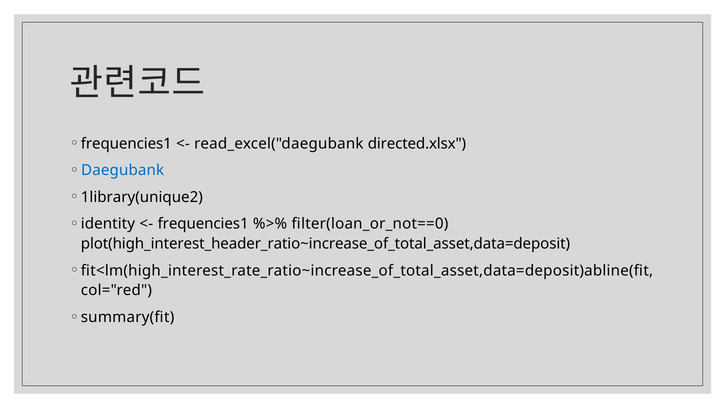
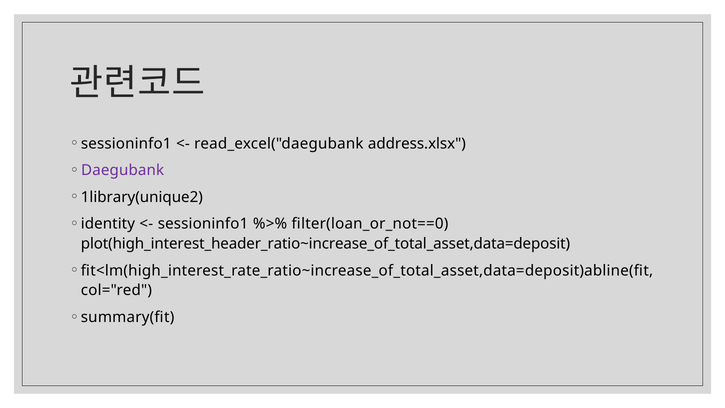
frequencies1 at (126, 144): frequencies1 -> sessioninfo1
directed.xlsx: directed.xlsx -> address.xlsx
Daegubank colour: blue -> purple
frequencies1 at (203, 224): frequencies1 -> sessioninfo1
